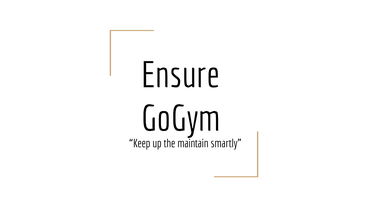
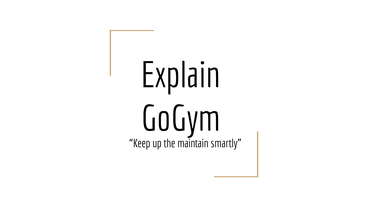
Ensure: Ensure -> Explain
